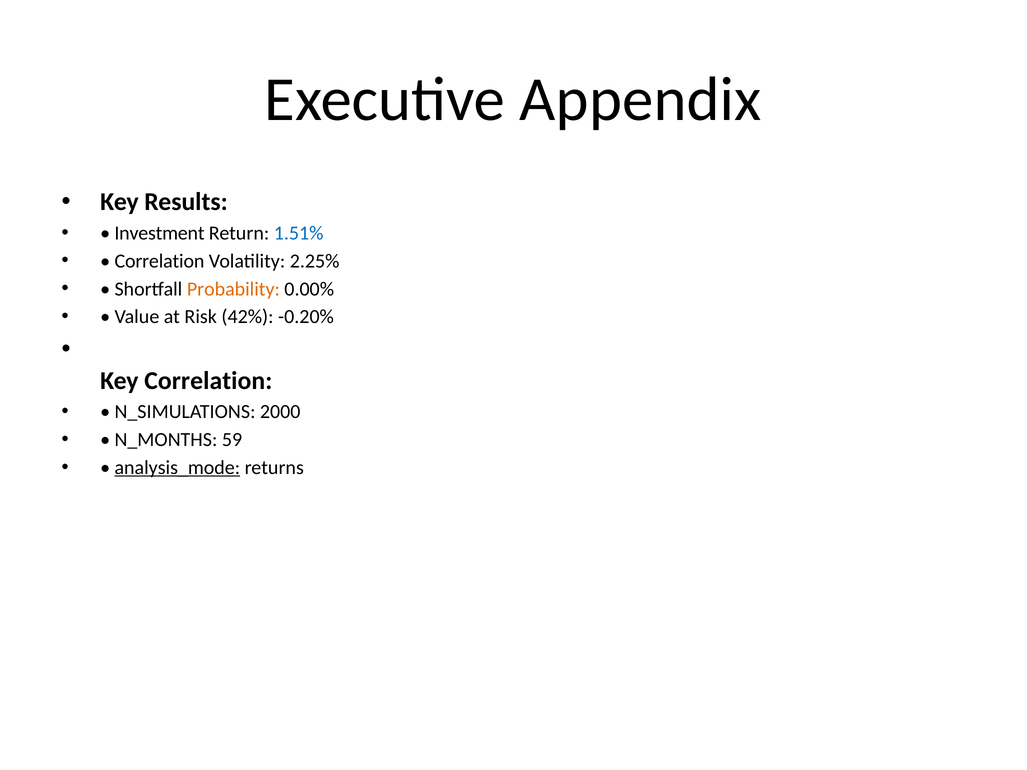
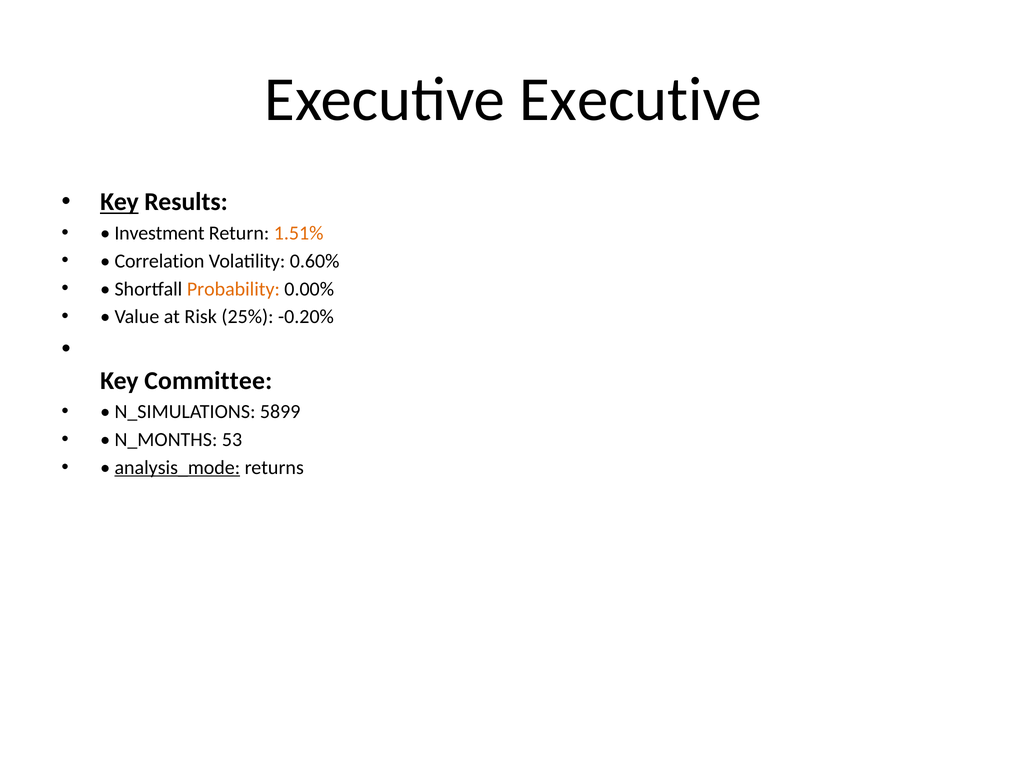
Executive Appendix: Appendix -> Executive
Key at (119, 202) underline: none -> present
1.51% colour: blue -> orange
2.25%: 2.25% -> 0.60%
42%: 42% -> 25%
Key Correlation: Correlation -> Committee
2000: 2000 -> 5899
59: 59 -> 53
